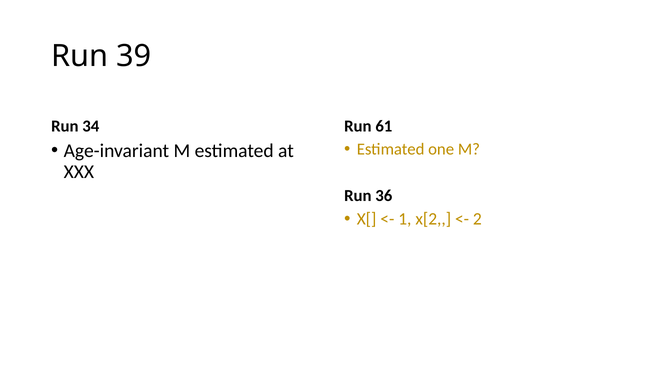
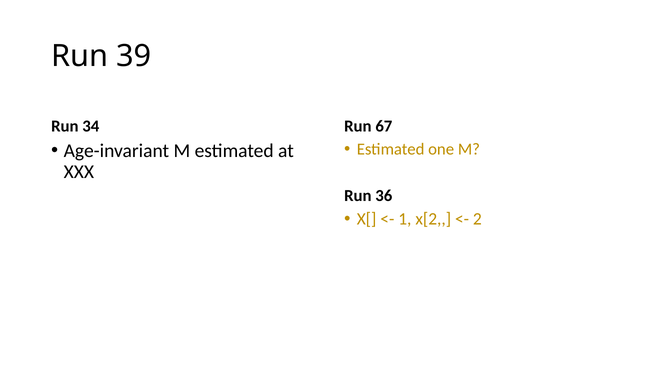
61: 61 -> 67
